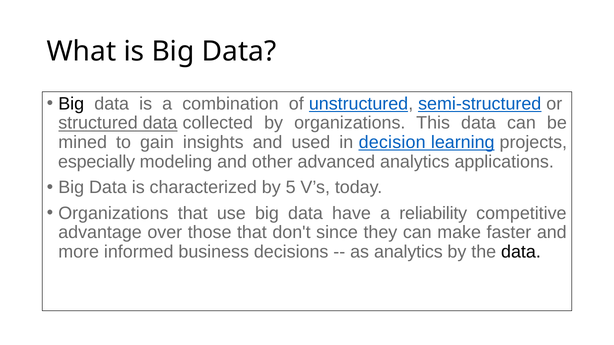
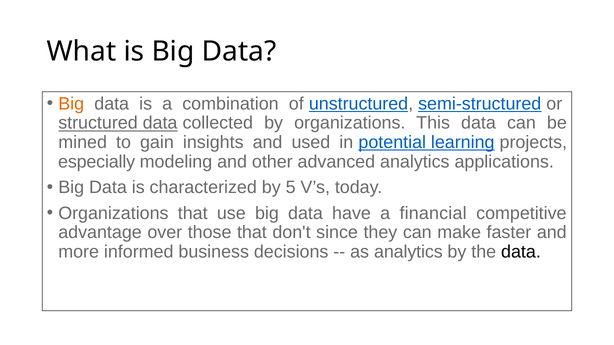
Big at (71, 104) colour: black -> orange
decision: decision -> potential
reliability: reliability -> financial
